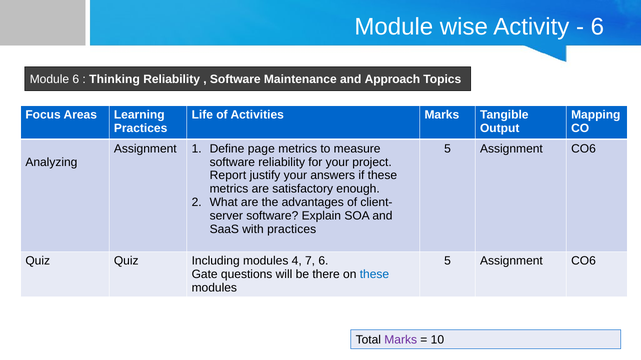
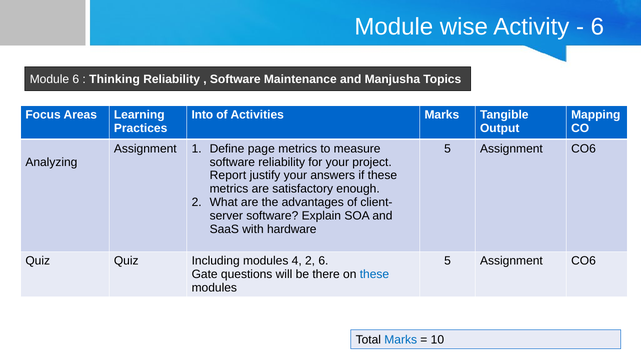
Approach: Approach -> Manjusha
Life: Life -> Into
with practices: practices -> hardware
4 7: 7 -> 2
Marks at (401, 341) colour: purple -> blue
